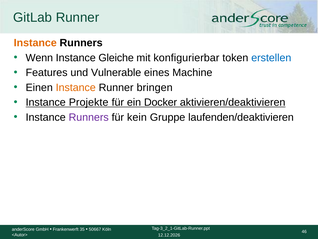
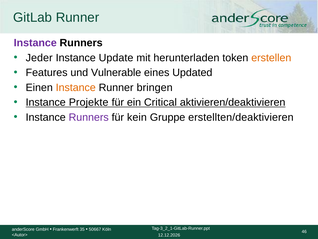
Instance at (35, 43) colour: orange -> purple
Wenn: Wenn -> Jeder
Gleiche: Gleiche -> Update
konfigurierbar: konfigurierbar -> herunterladen
erstellen colour: blue -> orange
Machine: Machine -> Updated
Docker: Docker -> Critical
laufenden/deaktivieren: laufenden/deaktivieren -> erstellten/deaktivieren
